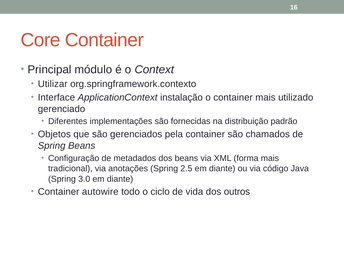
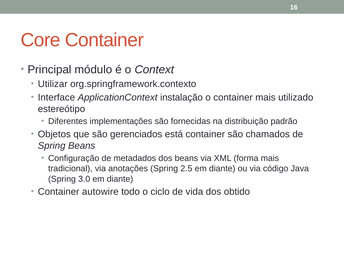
gerenciado: gerenciado -> estereótipo
pela: pela -> está
outros: outros -> obtido
